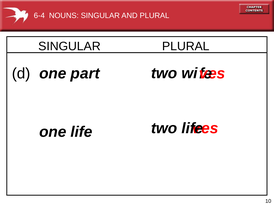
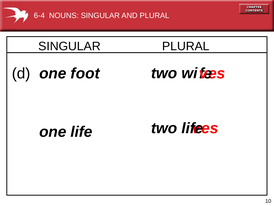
part: part -> foot
